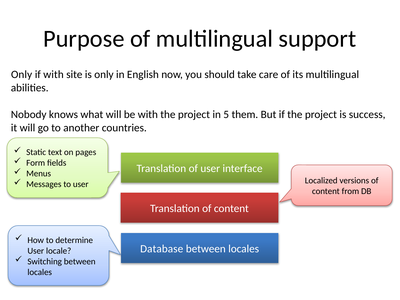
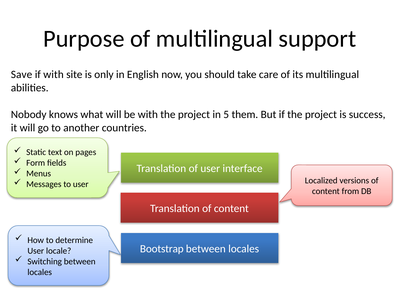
Only at (22, 74): Only -> Save
Database: Database -> Bootstrap
